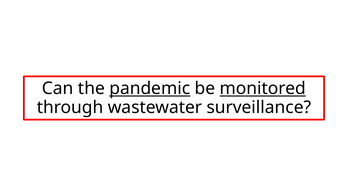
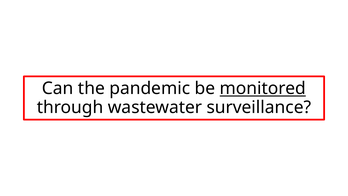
pandemic underline: present -> none
